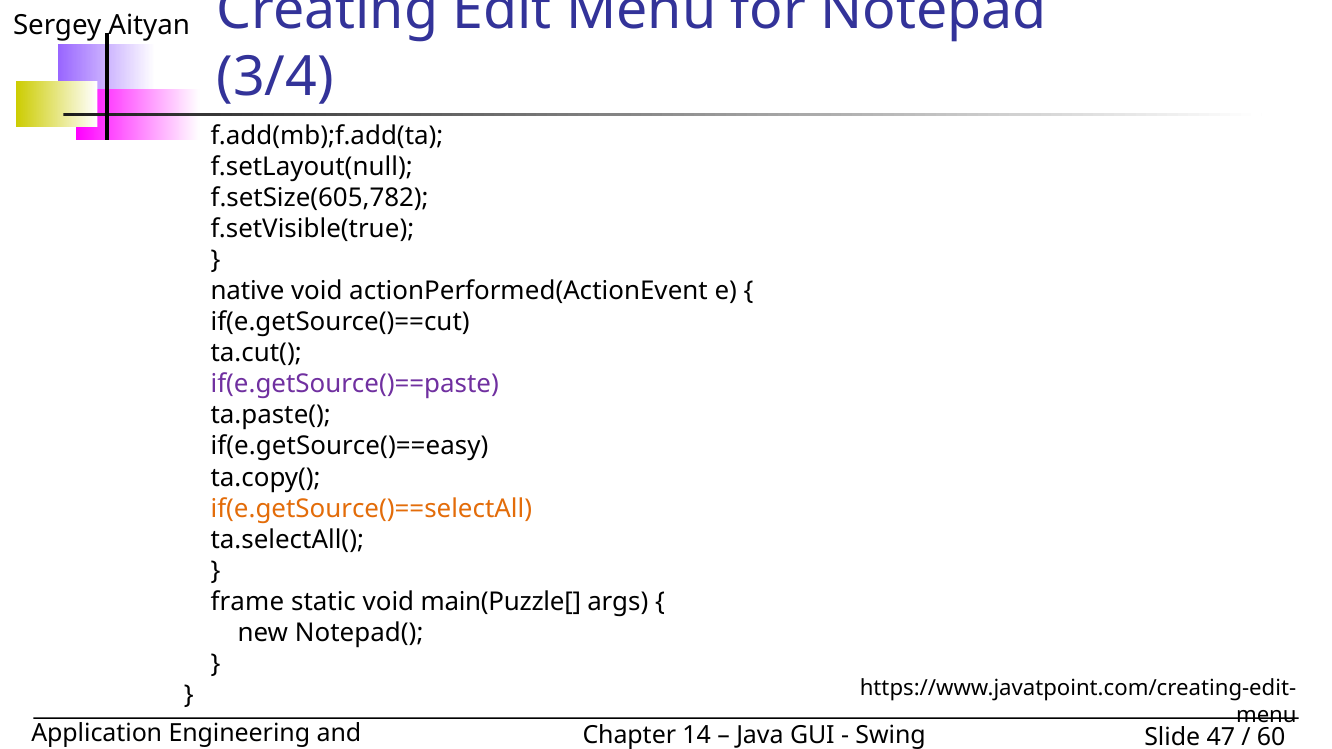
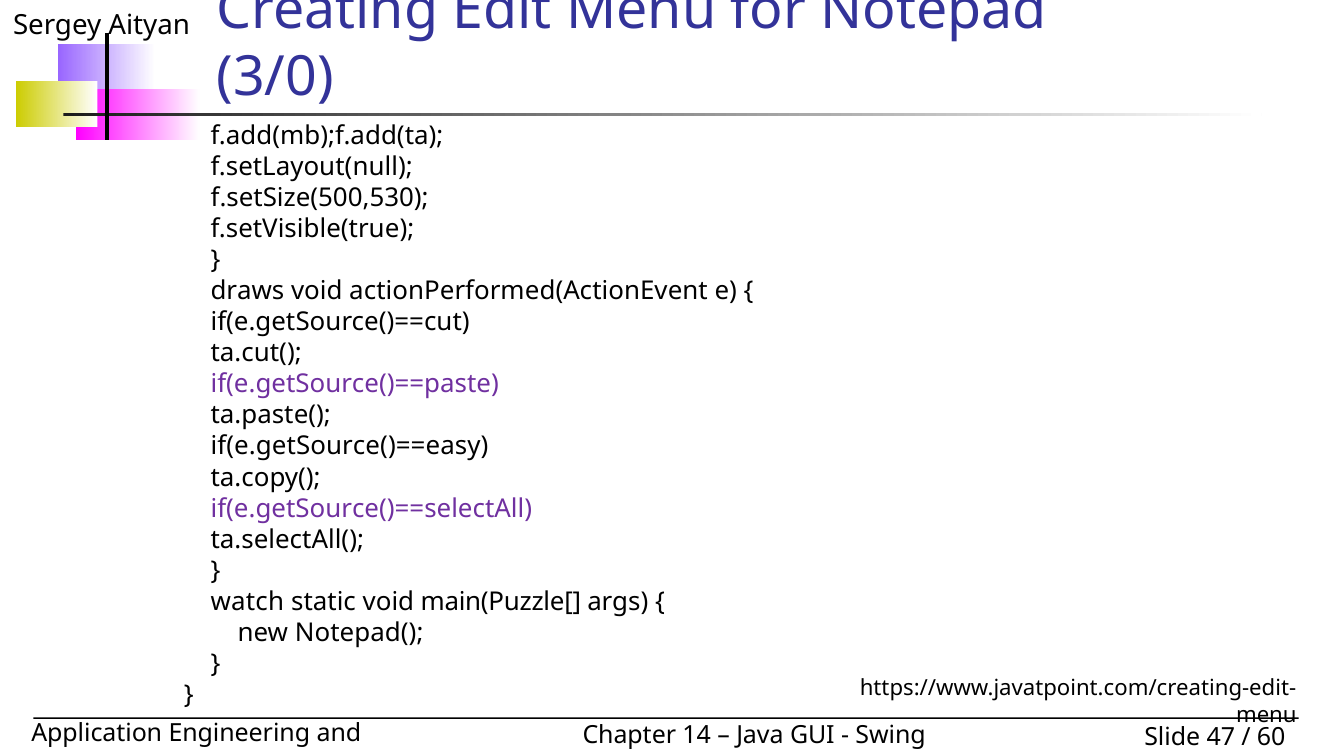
3/4: 3/4 -> 3/0
f.setSize(605,782: f.setSize(605,782 -> f.setSize(500,530
native: native -> draws
if(e.getSource()==selectAll colour: orange -> purple
frame: frame -> watch
